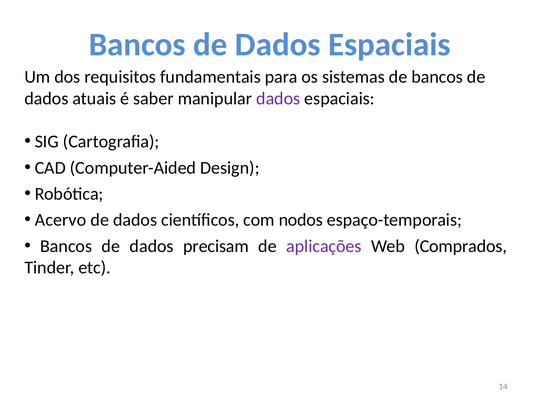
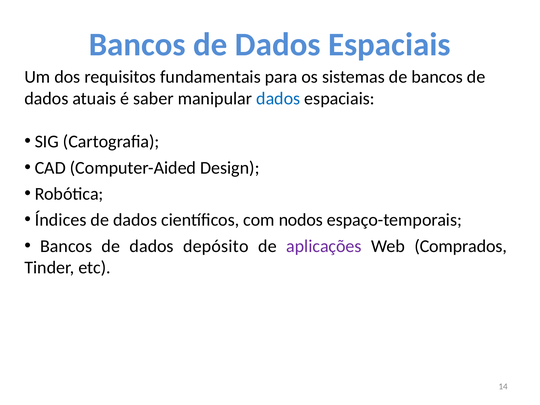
dados at (278, 98) colour: purple -> blue
Acervo: Acervo -> Índices
precisam: precisam -> depósito
